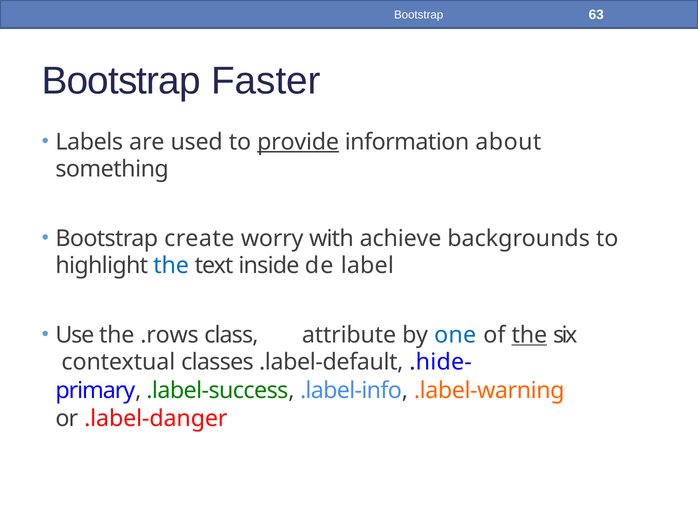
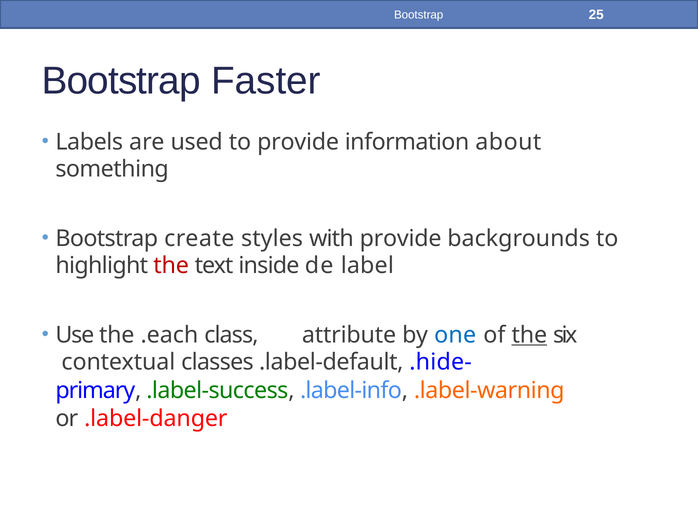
63: 63 -> 25
provide at (298, 142) underline: present -> none
worry: worry -> styles
with achieve: achieve -> provide
the at (171, 266) colour: blue -> red
.rows: .rows -> .each
